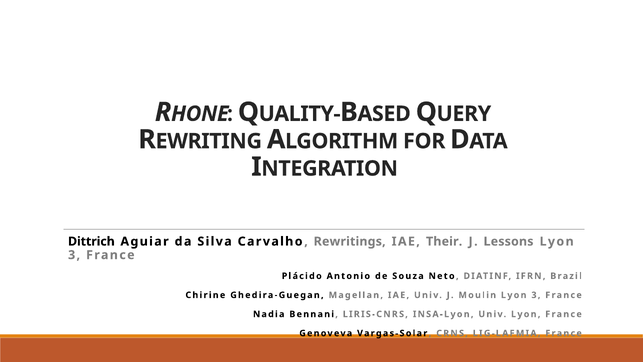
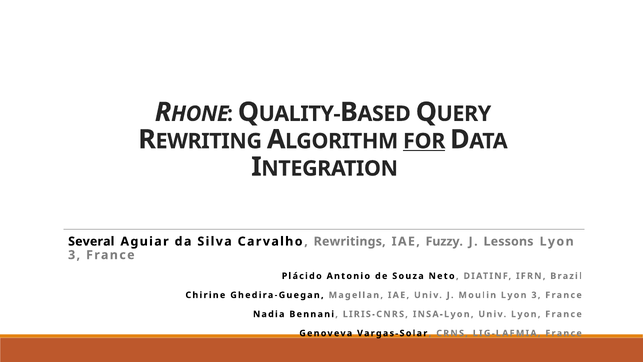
FOR underline: none -> present
Dittrich: Dittrich -> Several
Their: Their -> Fuzzy
